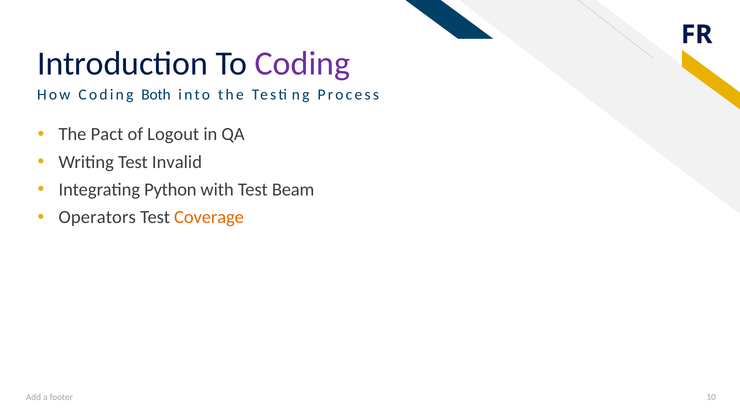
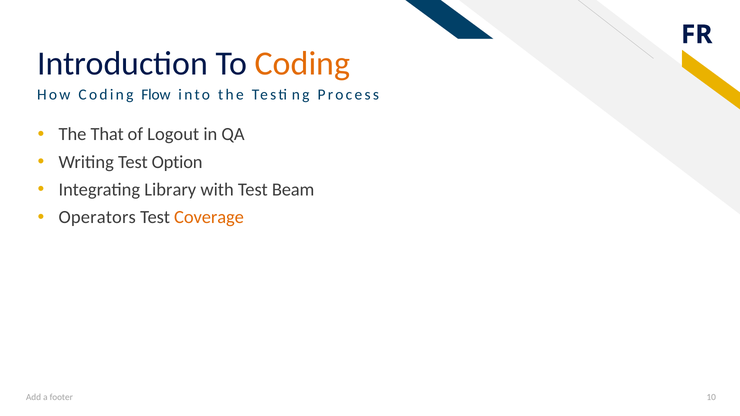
Coding at (302, 64) colour: purple -> orange
Both: Both -> Flow
Pact: Pact -> That
Invalid: Invalid -> Option
Python: Python -> Library
